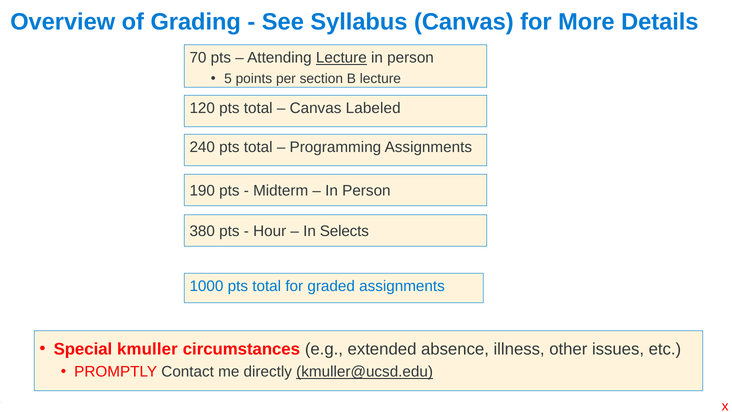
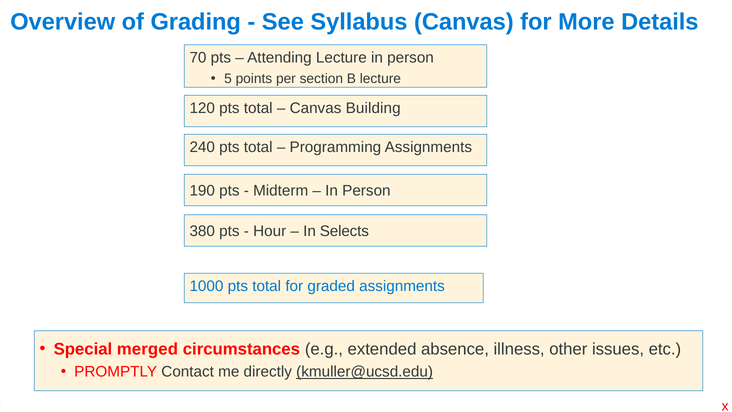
Lecture at (341, 58) underline: present -> none
Labeled: Labeled -> Building
kmuller: kmuller -> merged
